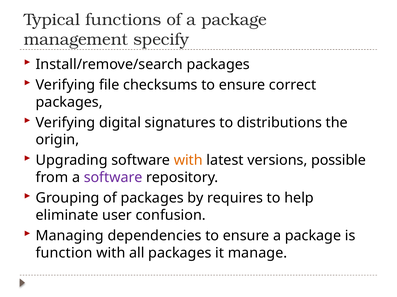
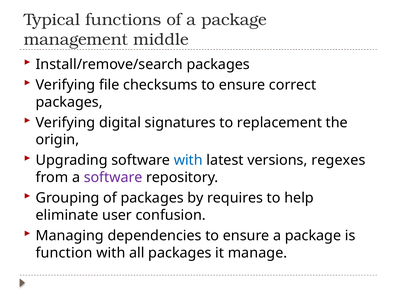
specify: specify -> middle
distributions: distributions -> replacement
with at (188, 161) colour: orange -> blue
possible: possible -> regexes
